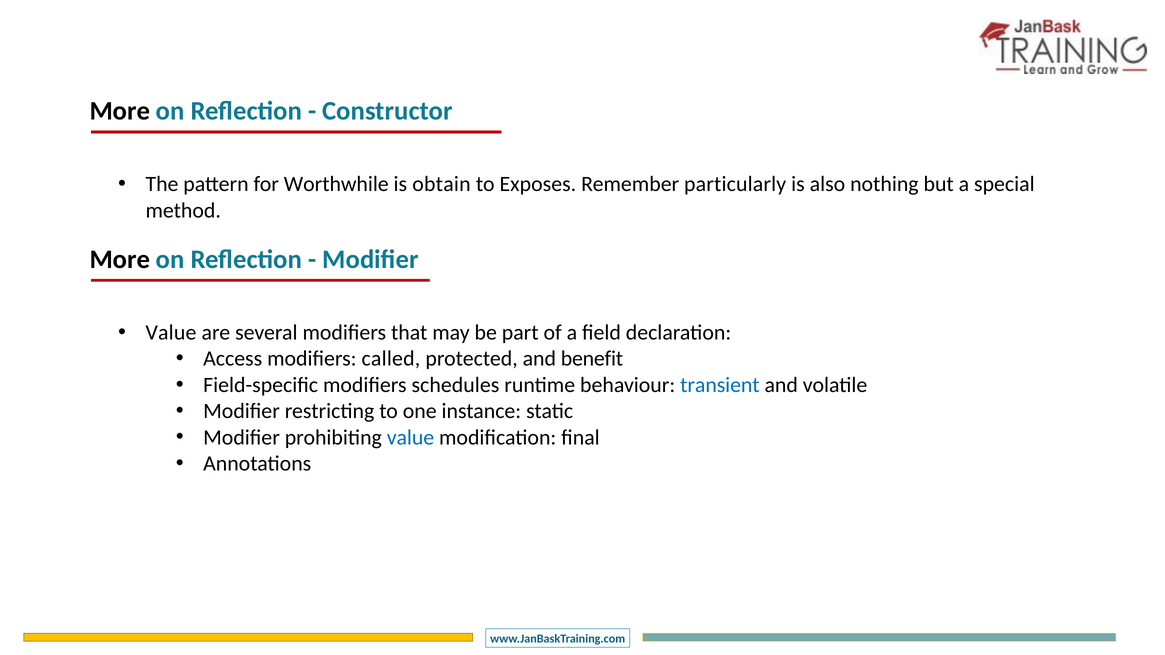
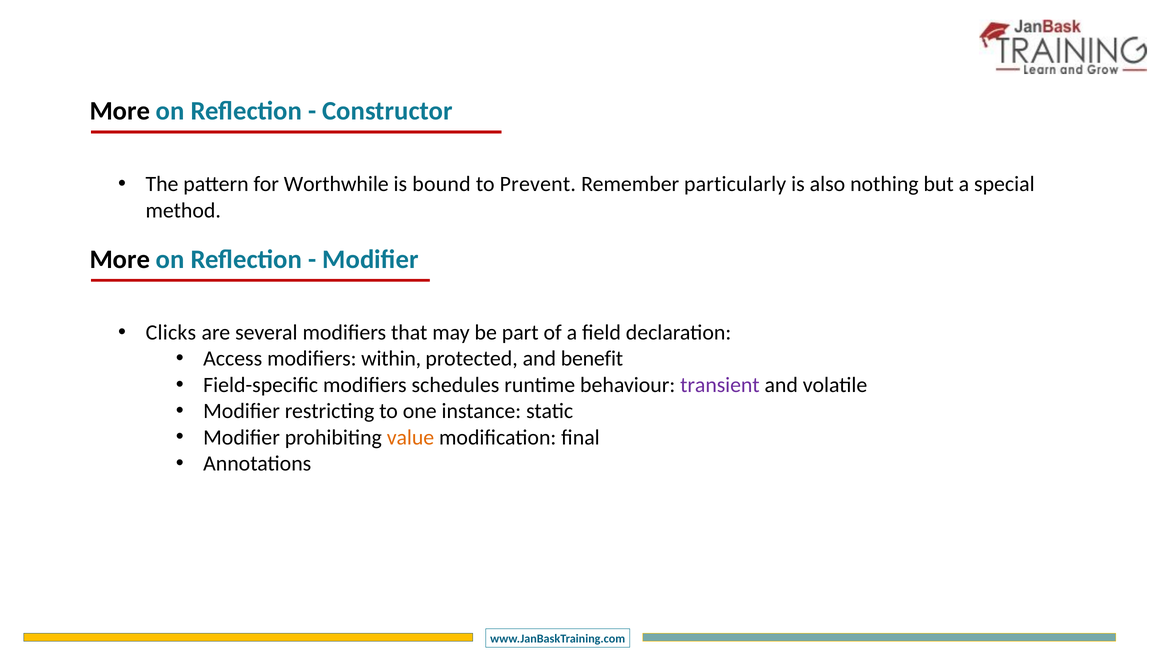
obtain: obtain -> bound
Exposes: Exposes -> Prevent
Value at (171, 333): Value -> Clicks
called: called -> within
transient colour: blue -> purple
value at (410, 438) colour: blue -> orange
